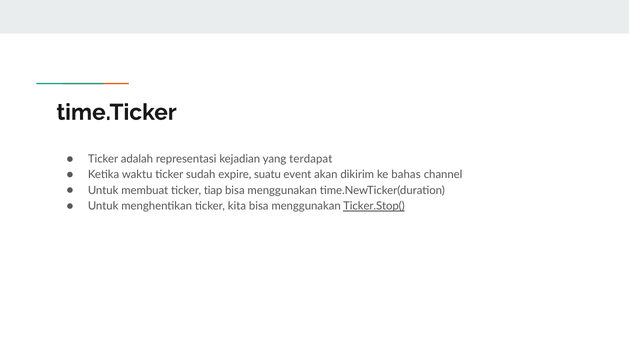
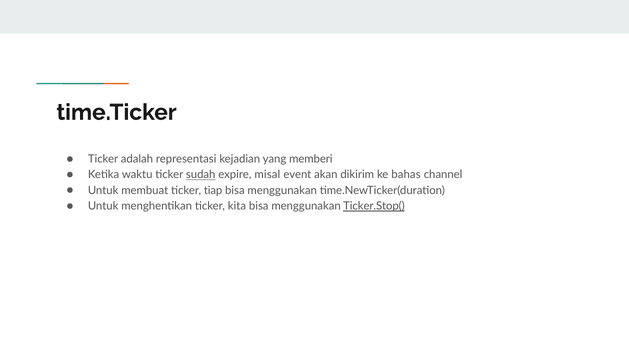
terdapat: terdapat -> memberi
sudah underline: none -> present
suatu: suatu -> misal
